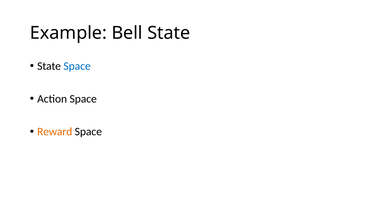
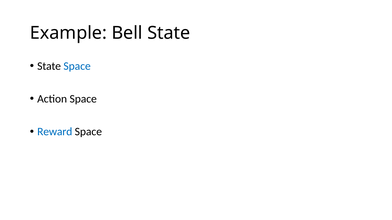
Reward colour: orange -> blue
